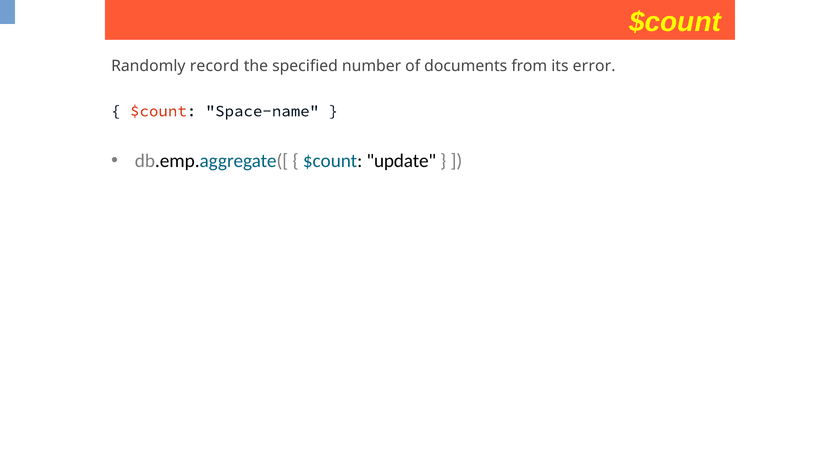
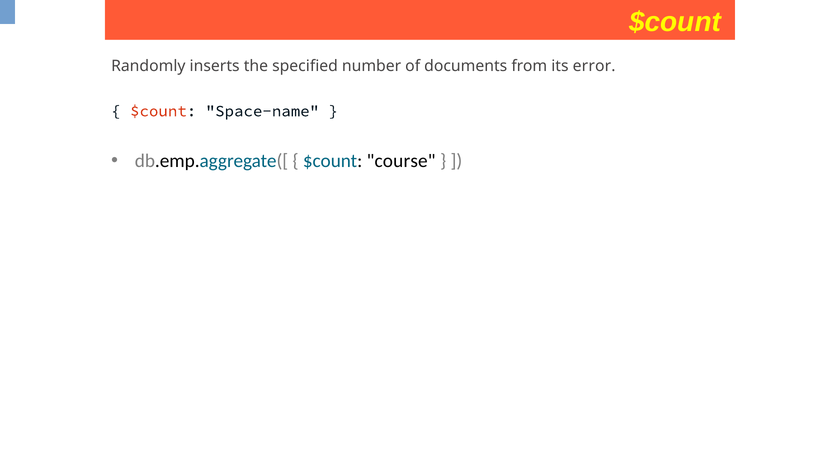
record: record -> inserts
update: update -> course
